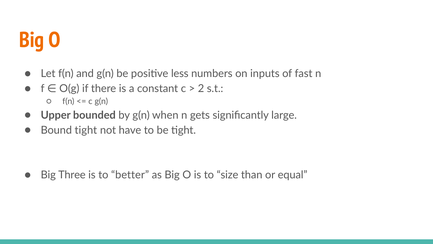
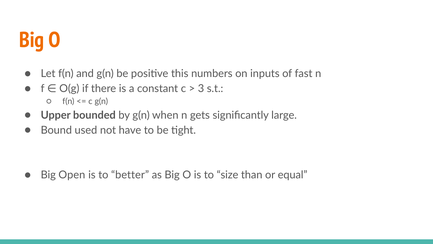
less: less -> this
2: 2 -> 3
Bound tight: tight -> used
Three: Three -> Open
